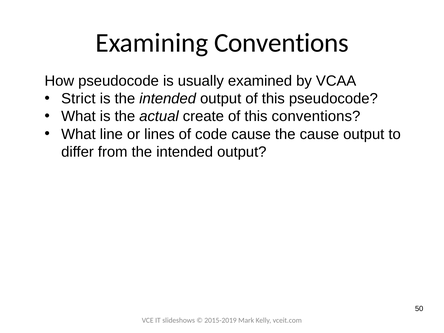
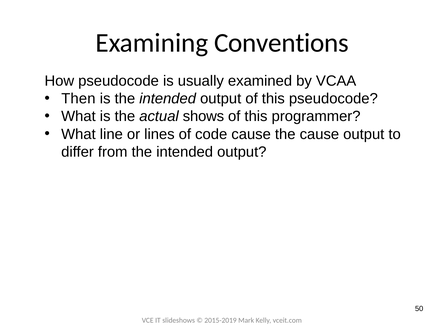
Strict: Strict -> Then
create: create -> shows
this conventions: conventions -> programmer
